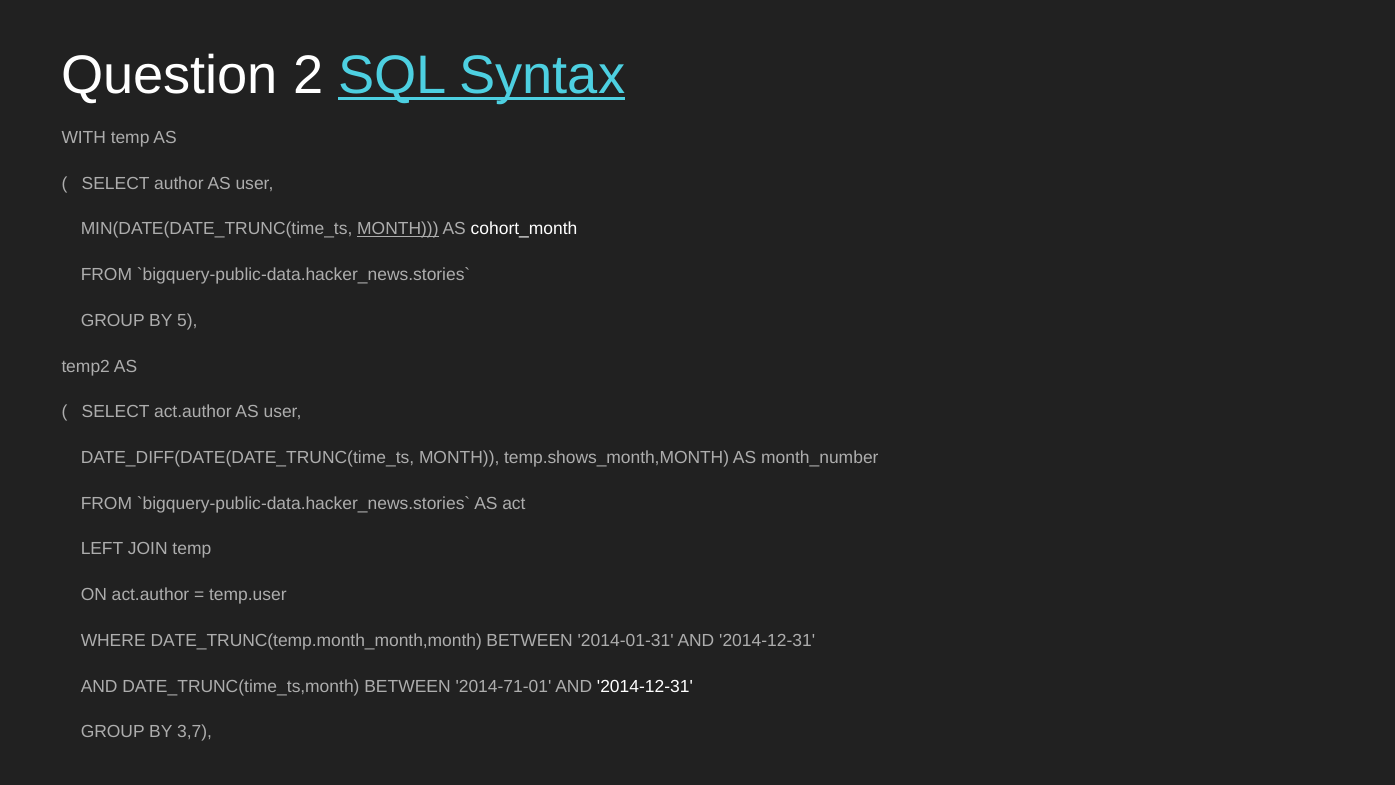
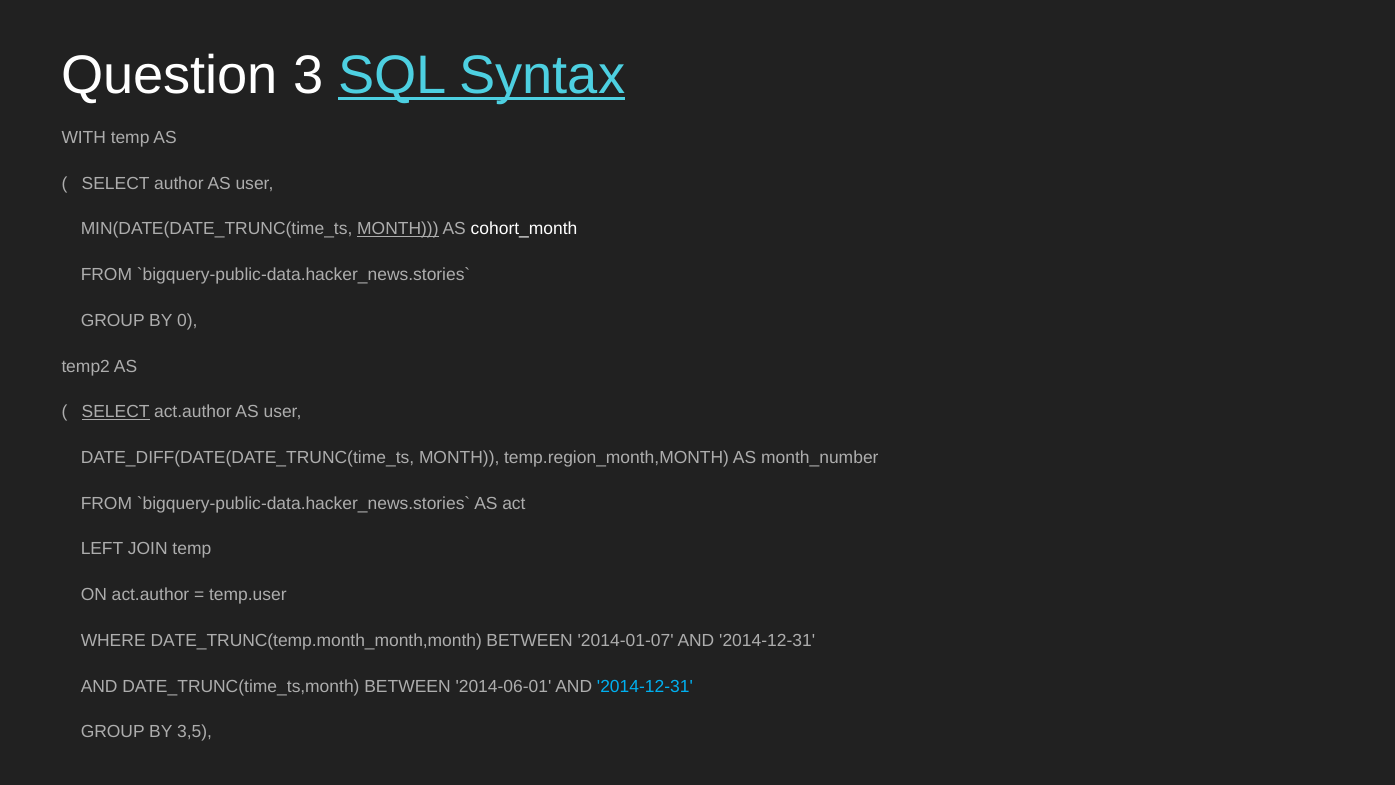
2: 2 -> 3
5: 5 -> 0
SELECT at (116, 412) underline: none -> present
temp.shows_month,MONTH: temp.shows_month,MONTH -> temp.region_month,MONTH
2014-01-31: 2014-01-31 -> 2014-01-07
2014-71-01: 2014-71-01 -> 2014-06-01
2014-12-31 at (645, 686) colour: white -> light blue
3,7: 3,7 -> 3,5
